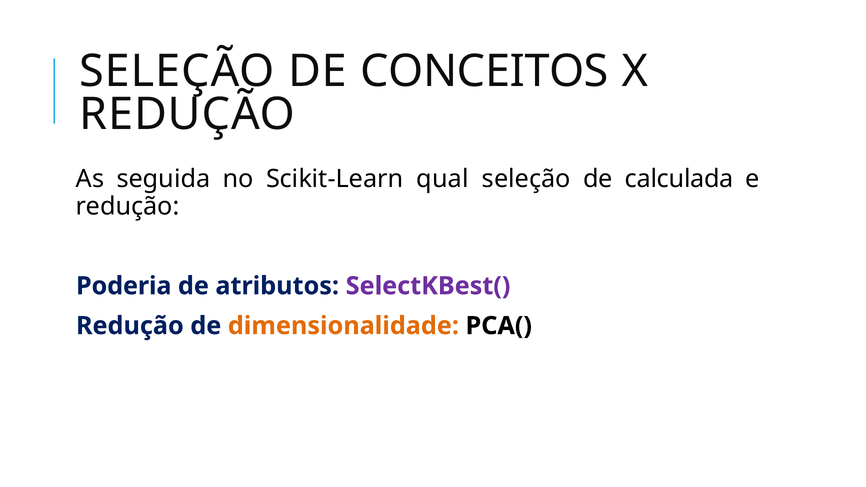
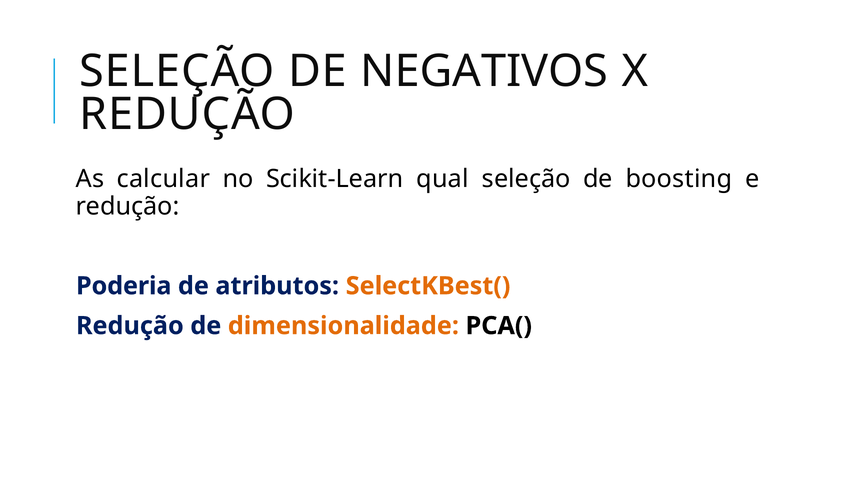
CONCEITOS: CONCEITOS -> NEGATIVOS
seguida: seguida -> calcular
calculada: calculada -> boosting
SelectKBest( colour: purple -> orange
